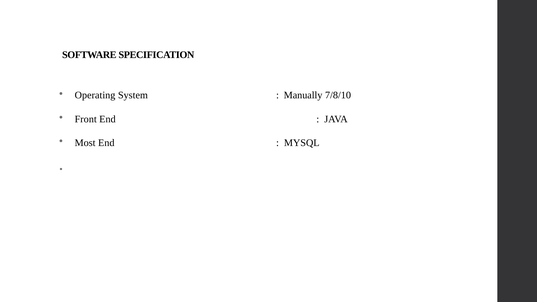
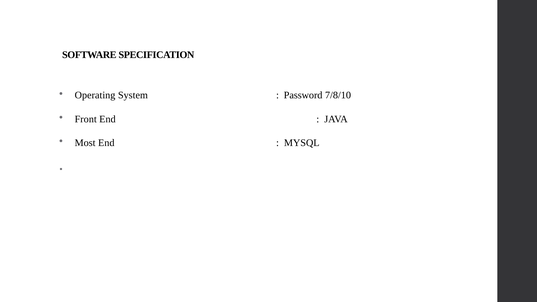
Manually: Manually -> Password
